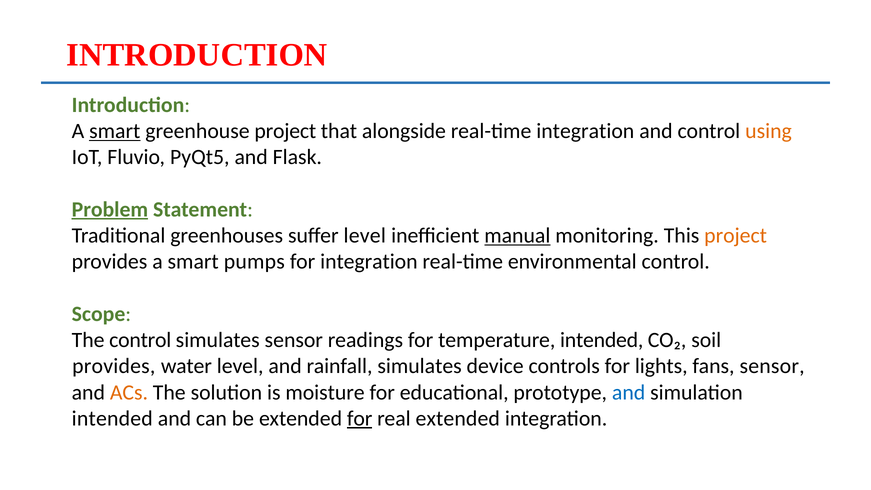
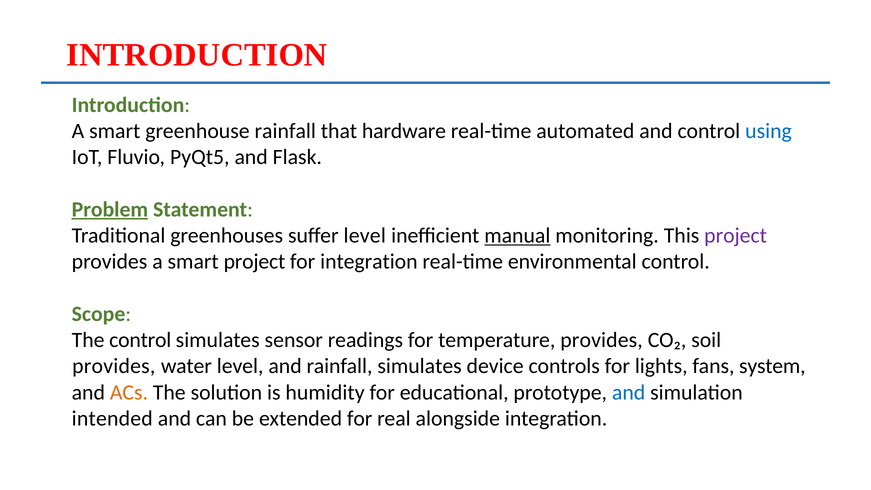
smart at (115, 131) underline: present -> none
greenhouse project: project -> rainfall
alongside: alongside -> hardware
real-time integration: integration -> automated
using colour: orange -> blue
project at (736, 236) colour: orange -> purple
smart pumps: pumps -> project
temperature intended: intended -> provides
fans sensor: sensor -> system
moisture: moisture -> humidity
for at (360, 418) underline: present -> none
real extended: extended -> alongside
